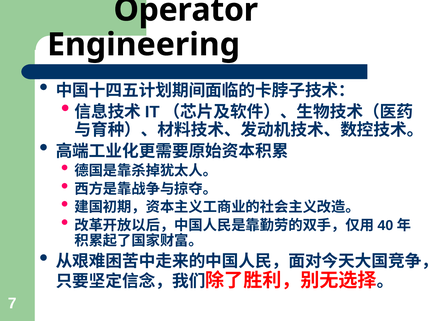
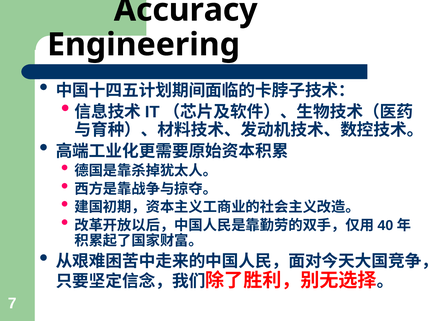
Operator: Operator -> Accuracy
